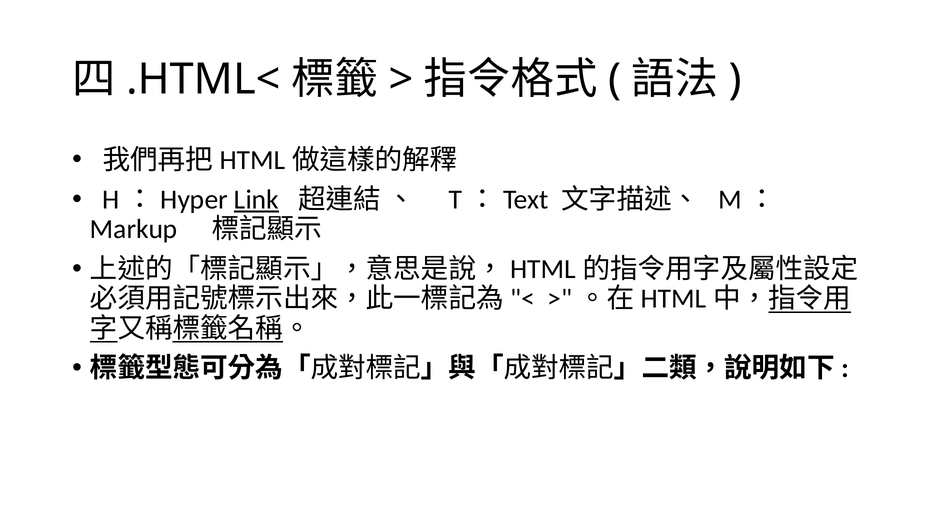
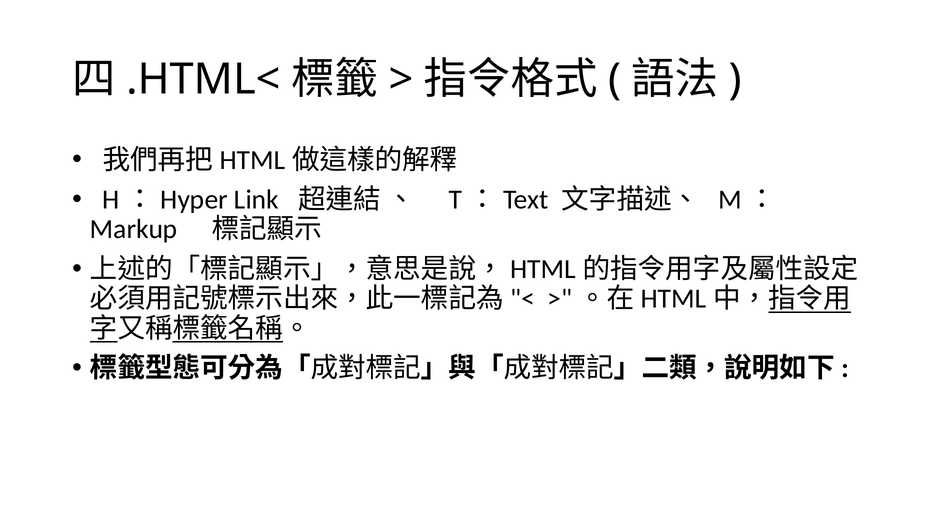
Link underline: present -> none
